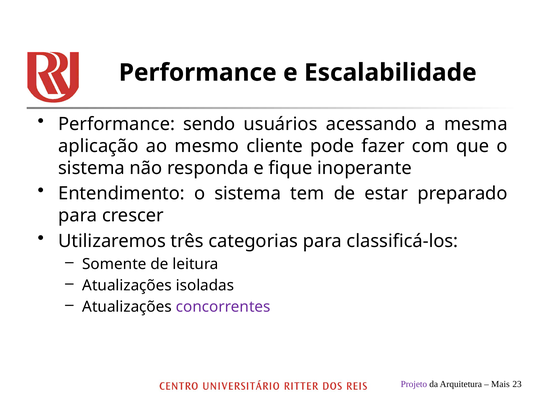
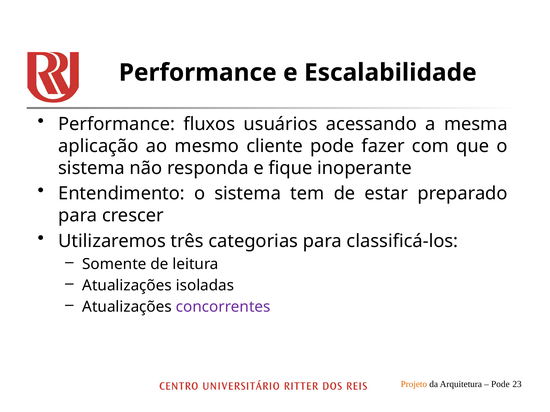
sendo: sendo -> fluxos
Projeto colour: purple -> orange
Mais at (500, 385): Mais -> Pode
